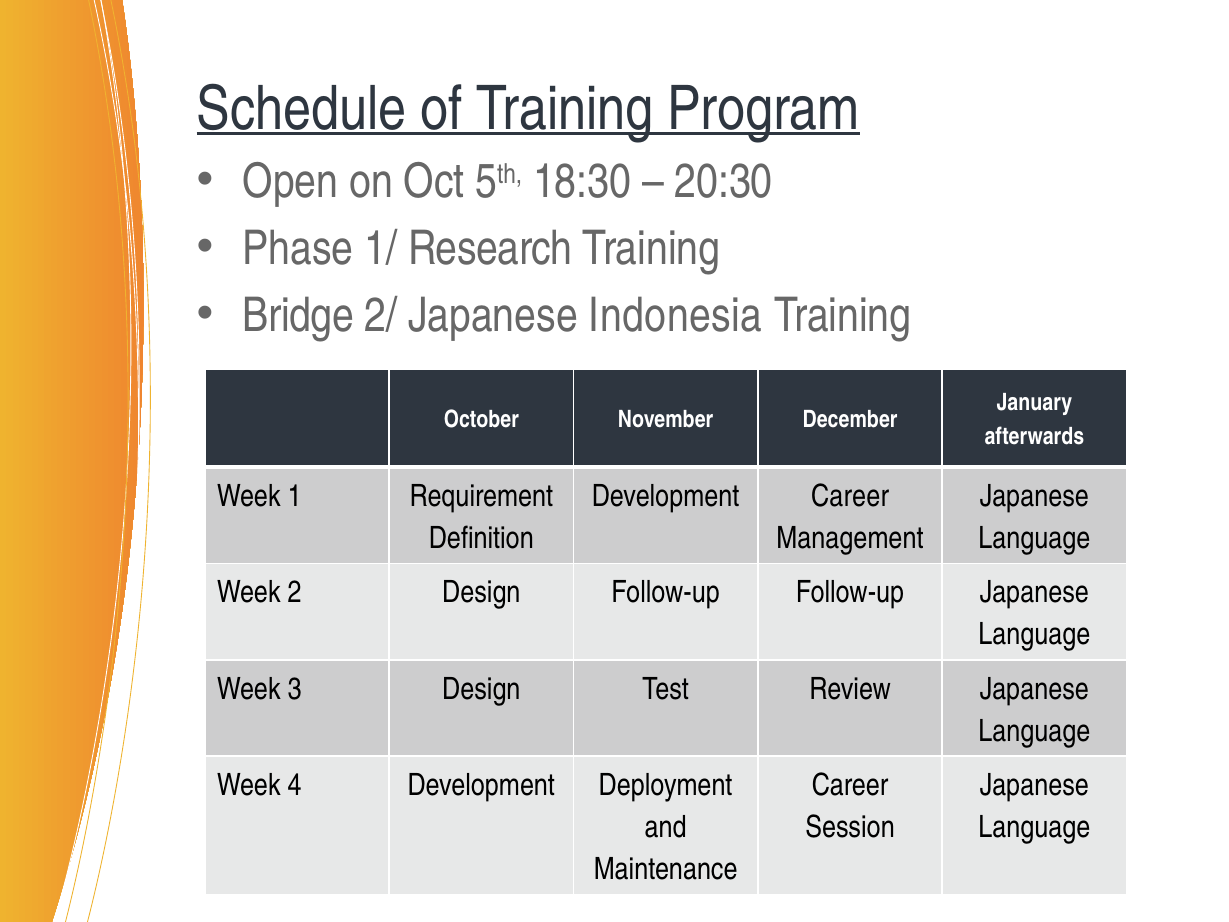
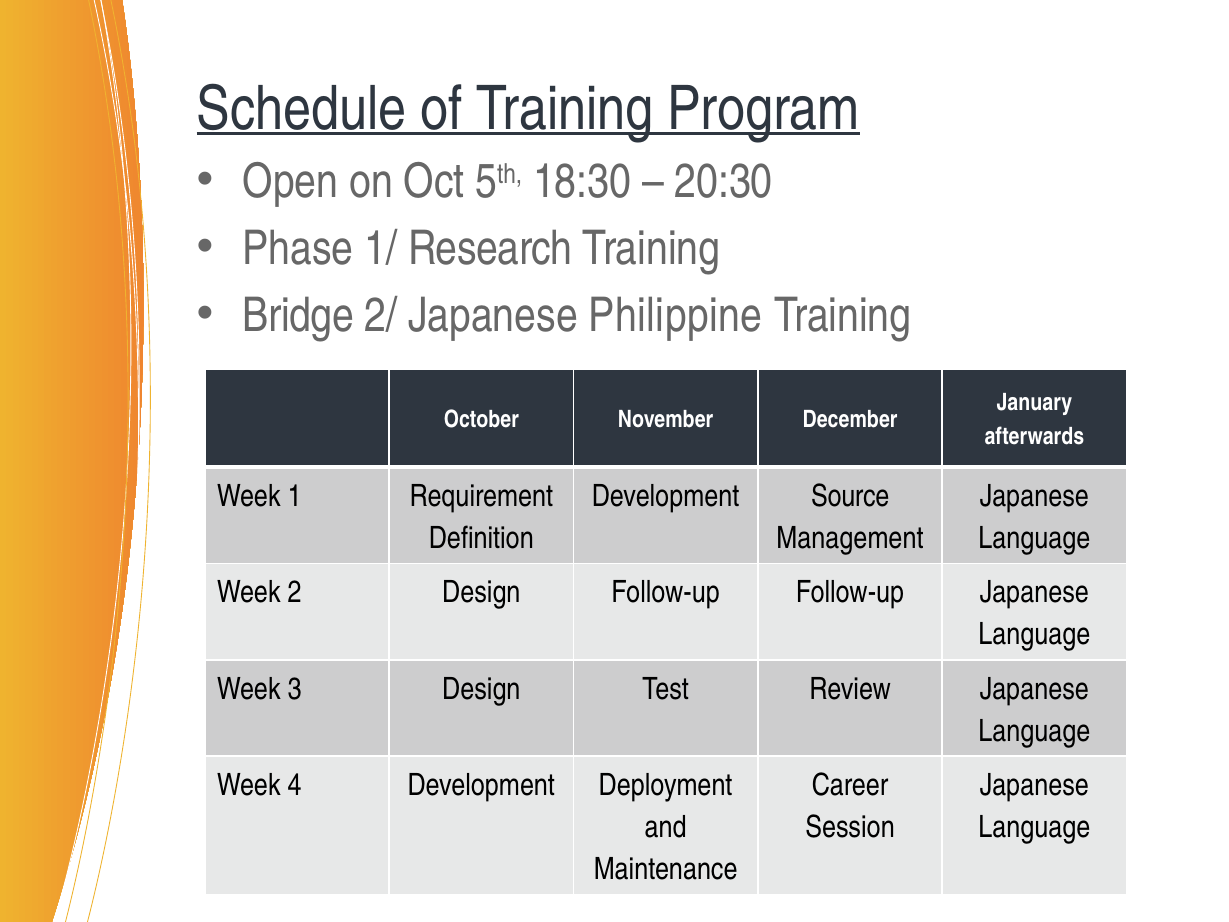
Indonesia: Indonesia -> Philippine
Development Career: Career -> Source
